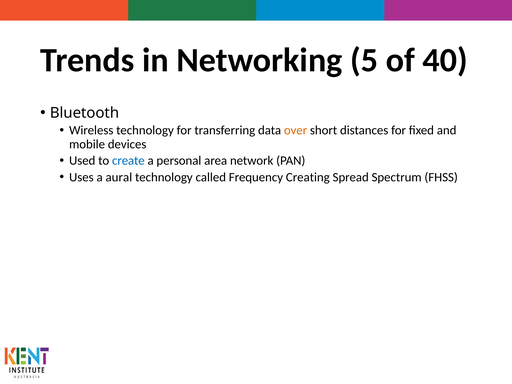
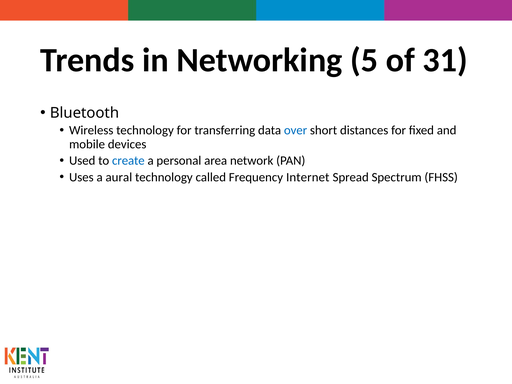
40: 40 -> 31
over colour: orange -> blue
Creating: Creating -> Internet
